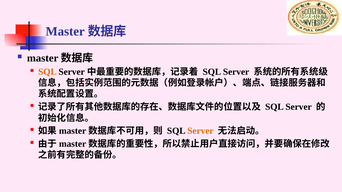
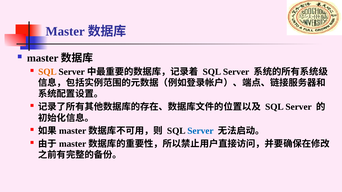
Server at (200, 131) colour: orange -> blue
